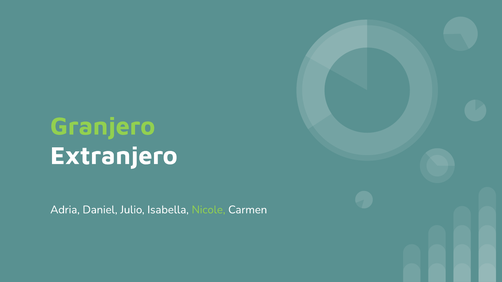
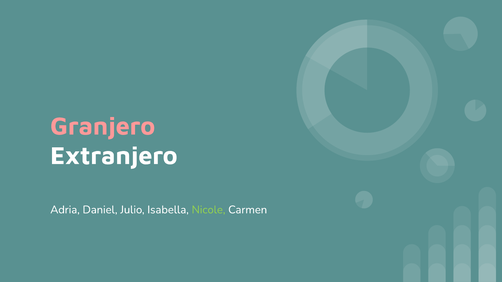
Granjero colour: light green -> pink
